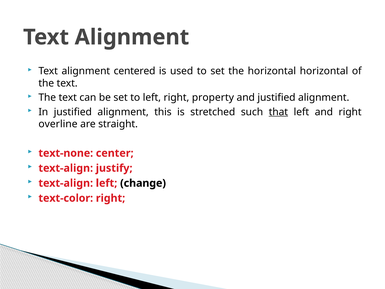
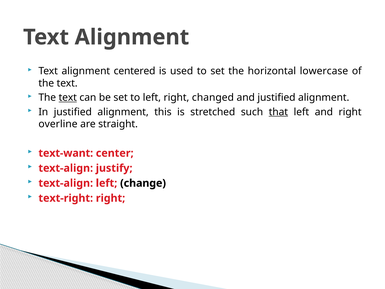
horizontal horizontal: horizontal -> lowercase
text at (68, 98) underline: none -> present
property: property -> changed
text-none: text-none -> text-want
text-color: text-color -> text-right
